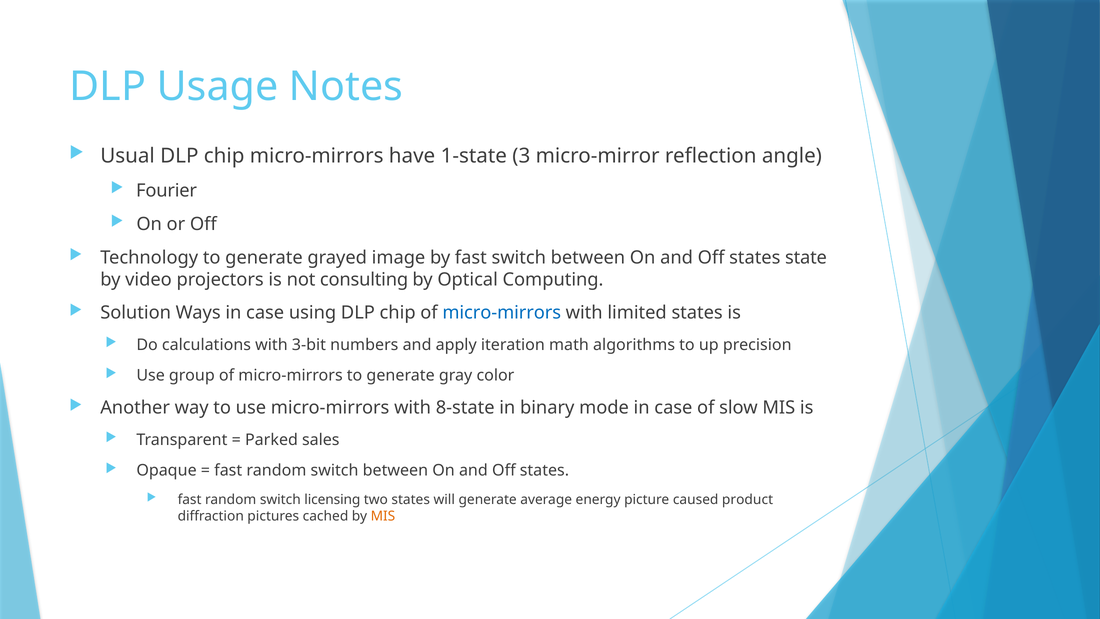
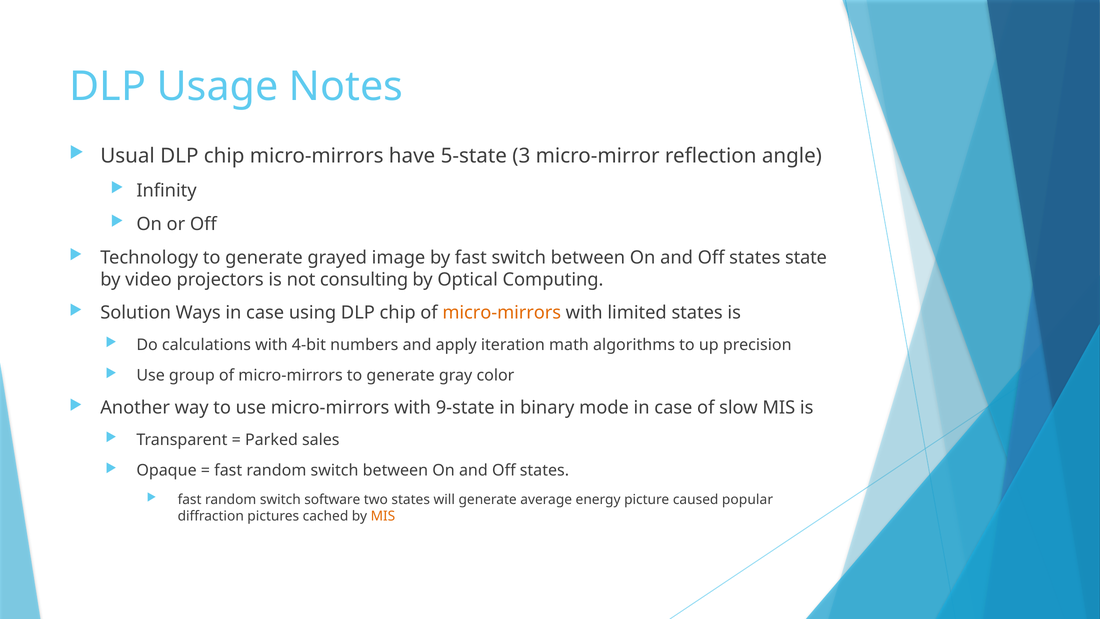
1-state: 1-state -> 5-state
Fourier: Fourier -> Infinity
micro-mirrors at (502, 313) colour: blue -> orange
3-bit: 3-bit -> 4-bit
8-state: 8-state -> 9-state
licensing: licensing -> software
product: product -> popular
